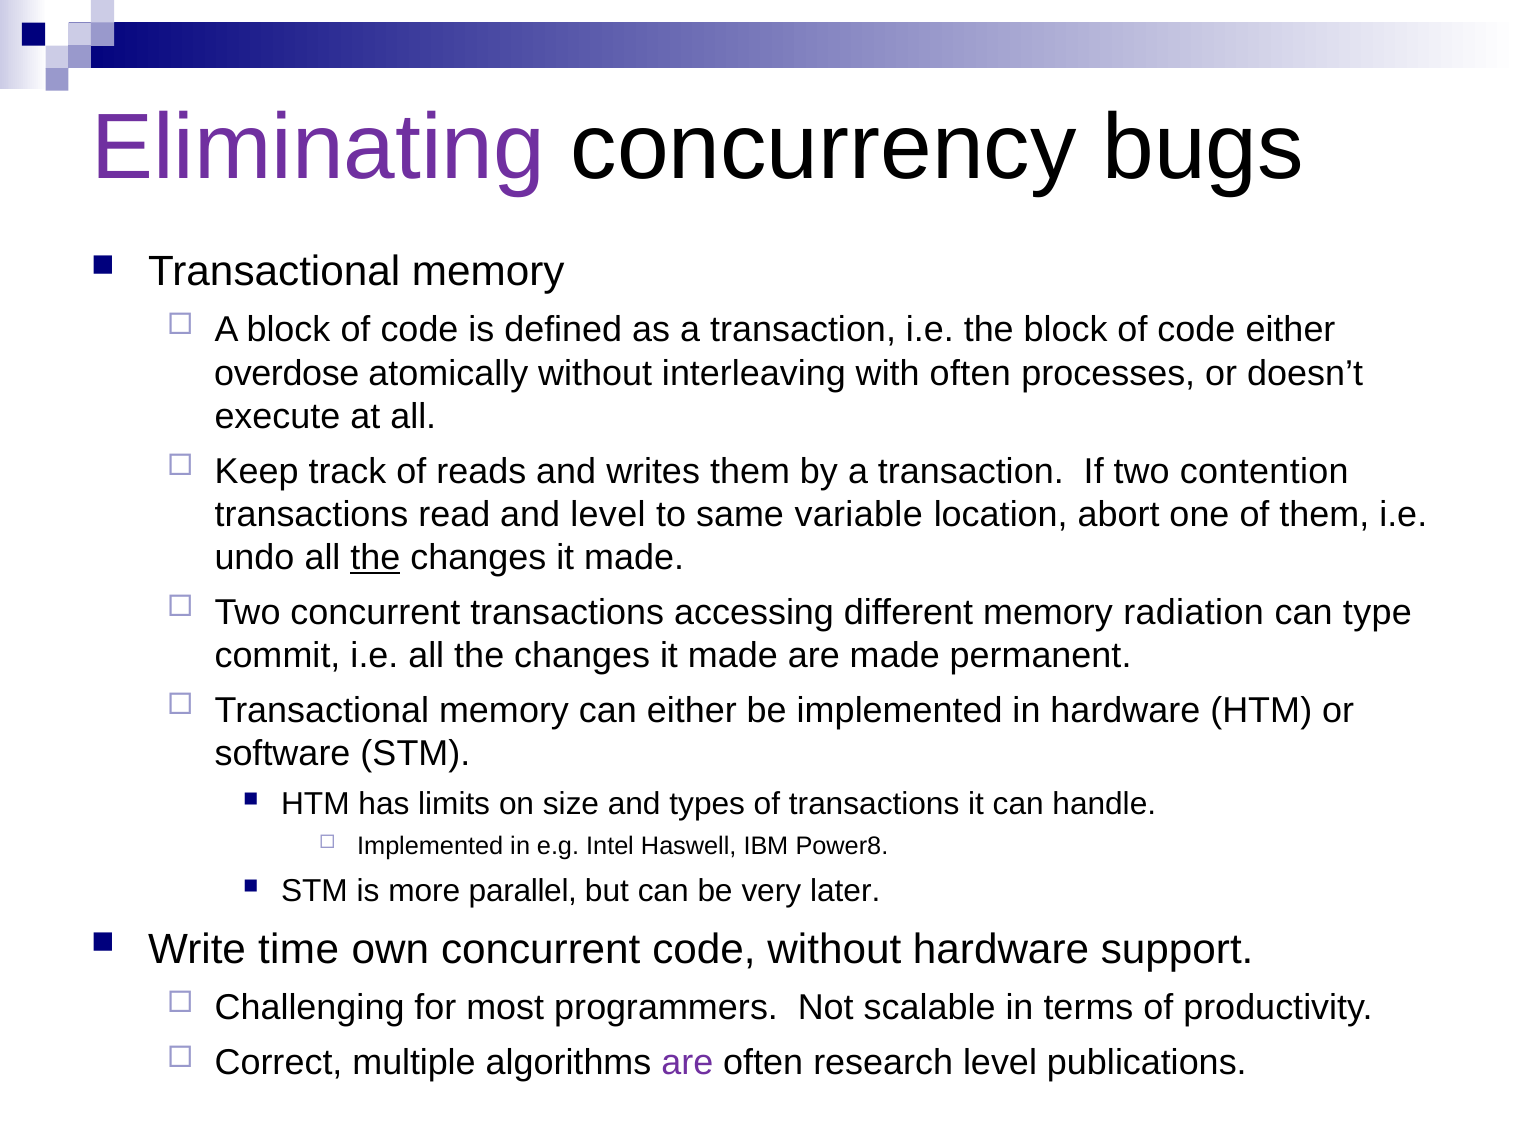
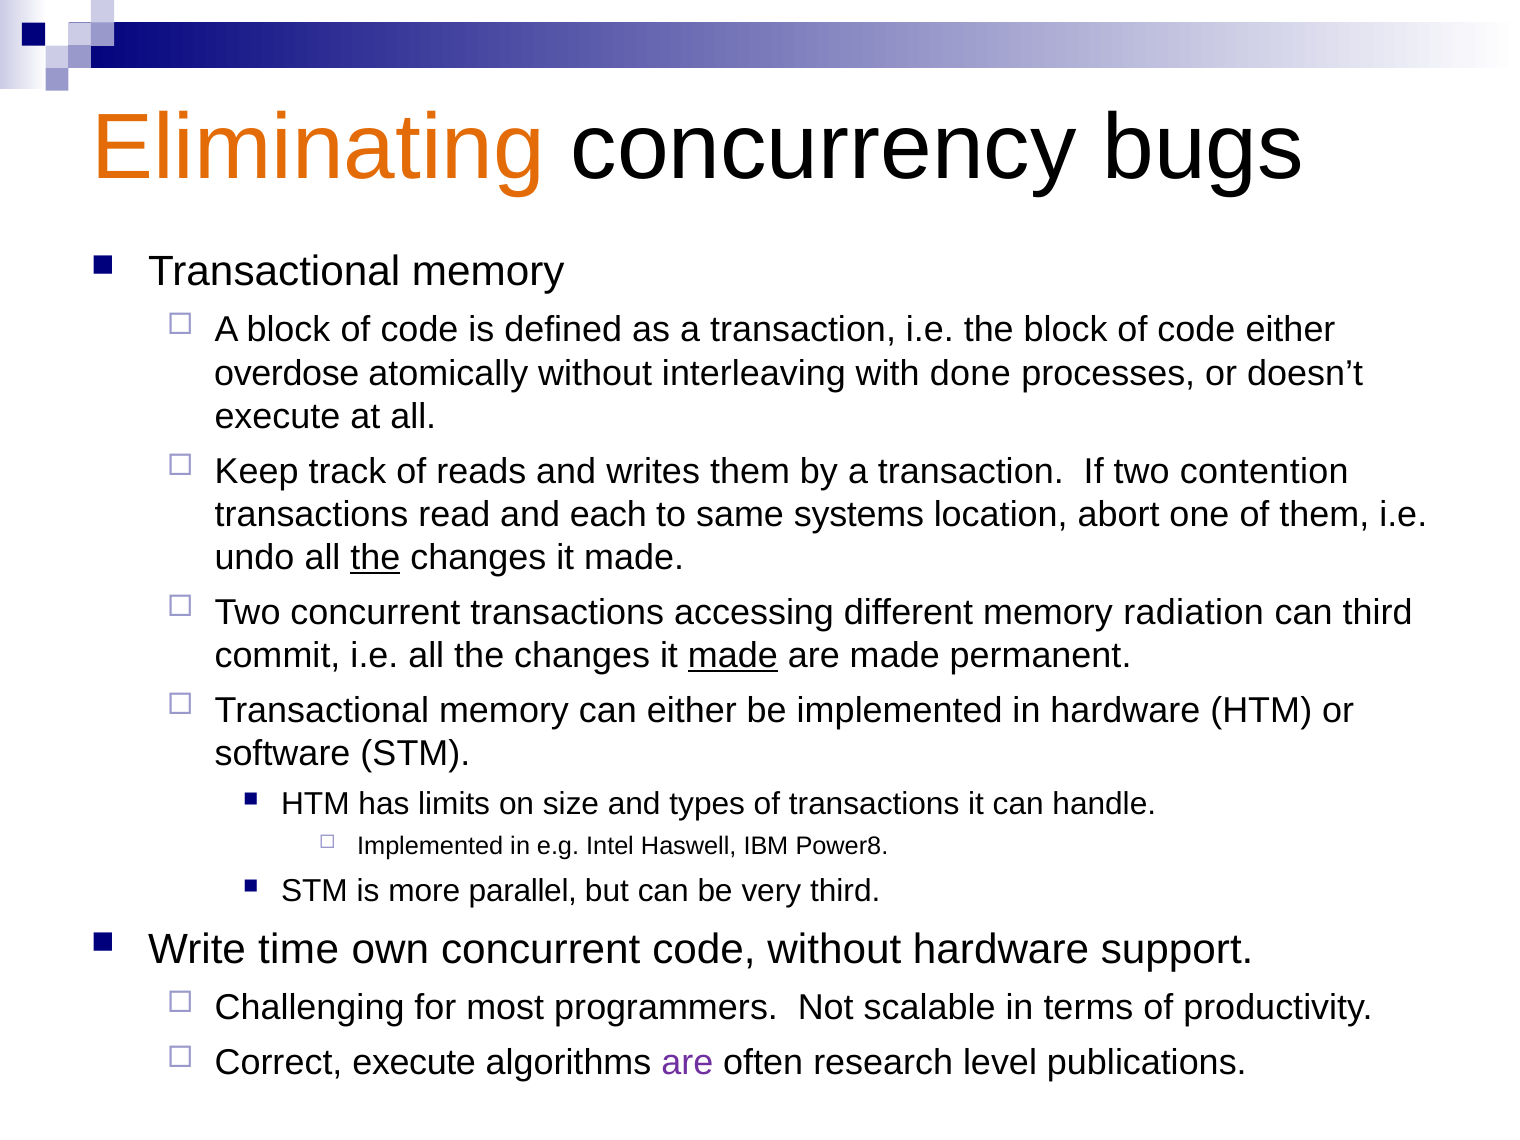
Eliminating colour: purple -> orange
with often: often -> done
and level: level -> each
variable: variable -> systems
can type: type -> third
made at (733, 655) underline: none -> present
very later: later -> third
Correct multiple: multiple -> execute
